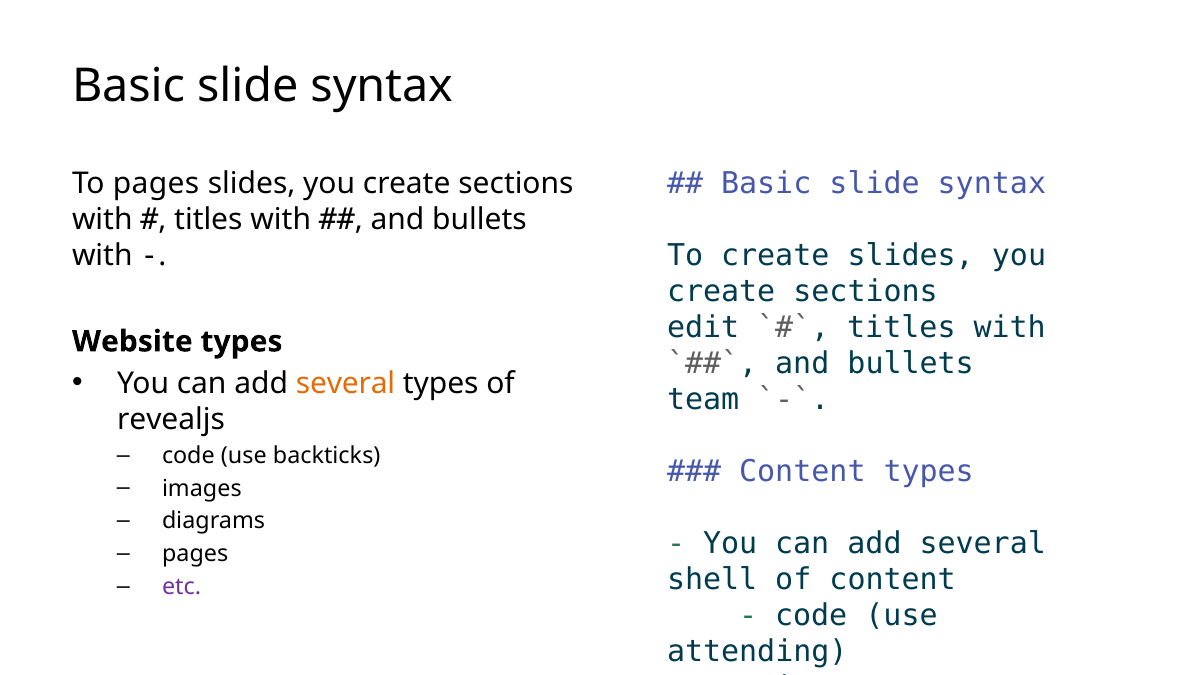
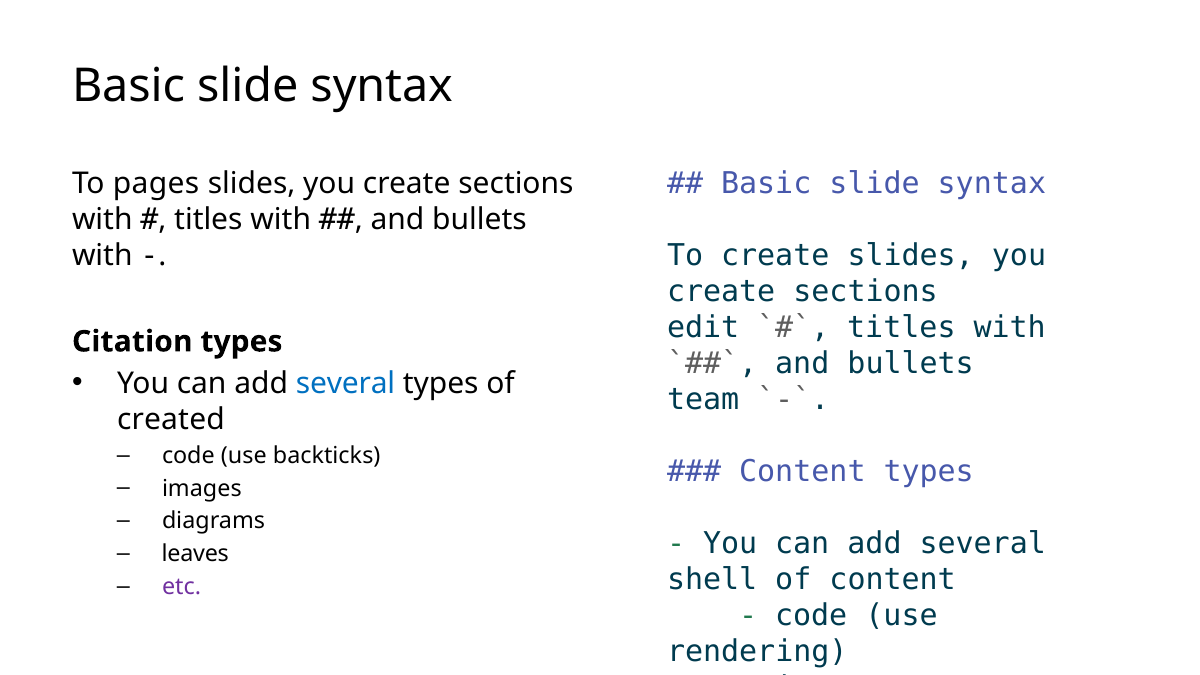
Website: Website -> Citation
several at (346, 384) colour: orange -> blue
revealjs: revealjs -> created
pages at (195, 554): pages -> leaves
attending: attending -> rendering
